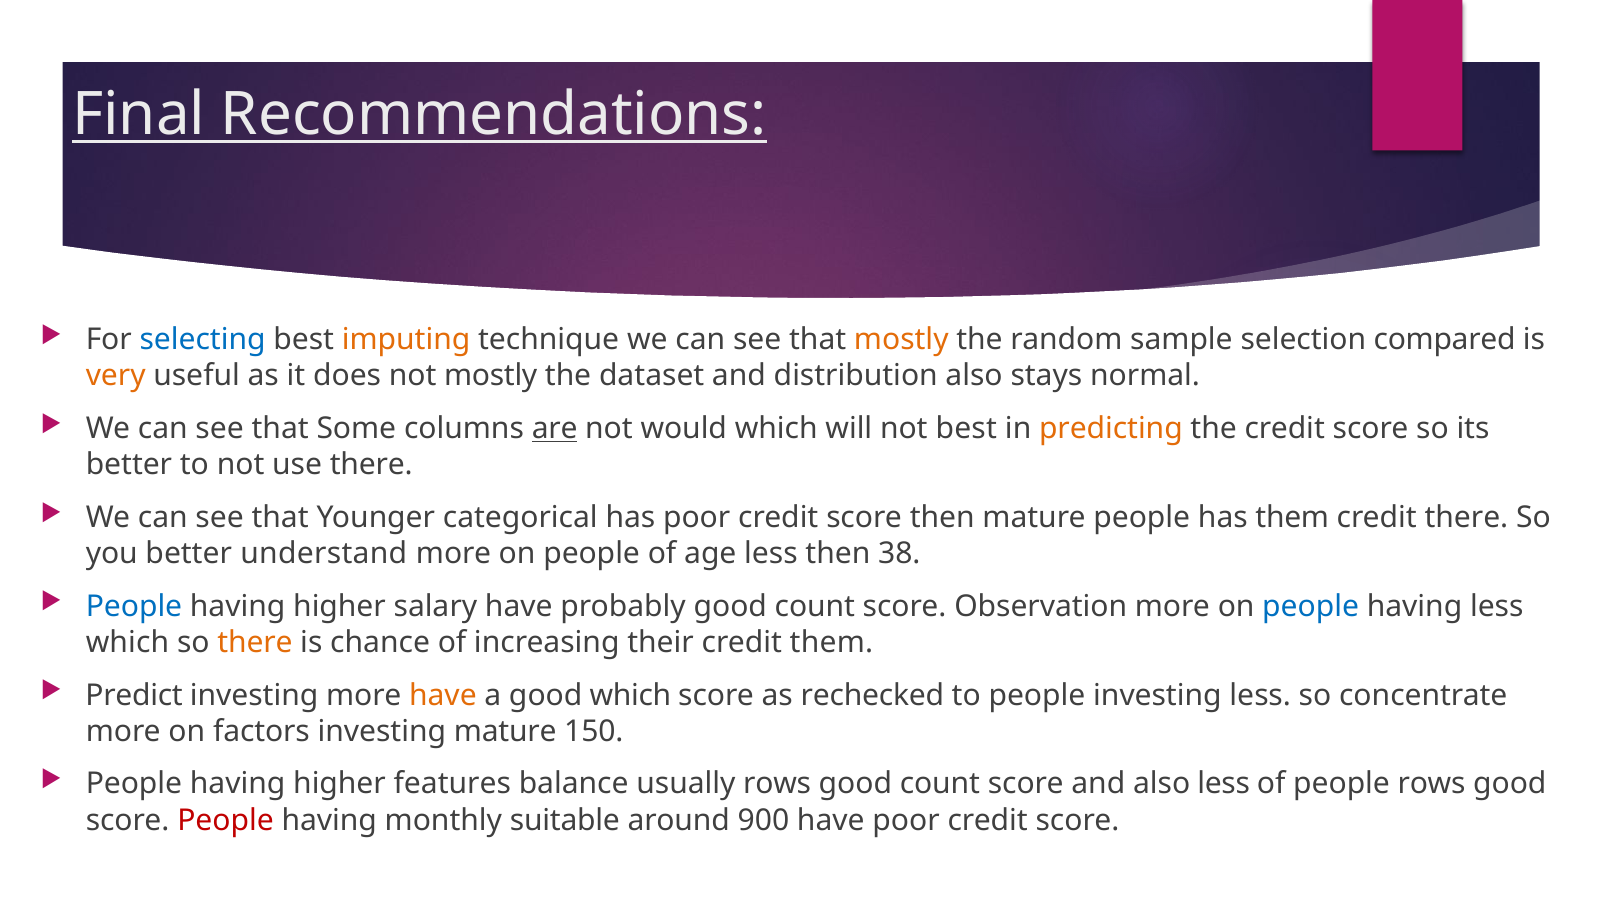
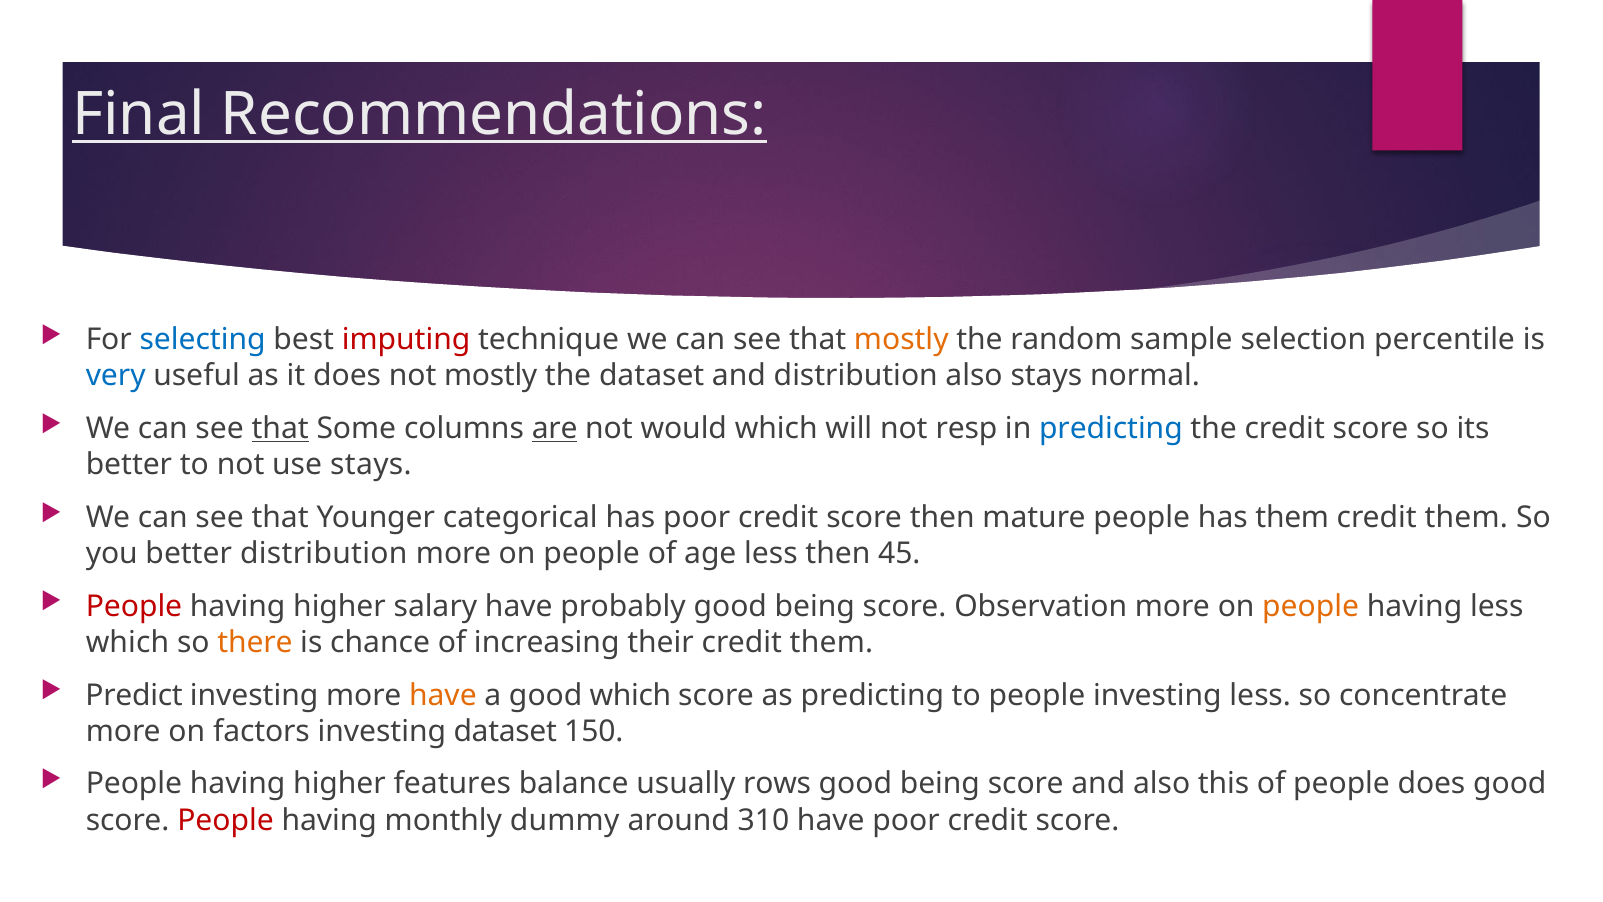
imputing colour: orange -> red
compared: compared -> percentile
very colour: orange -> blue
that at (280, 428) underline: none -> present
not best: best -> resp
predicting at (1111, 428) colour: orange -> blue
use there: there -> stays
there at (1466, 517): there -> them
better understand: understand -> distribution
38: 38 -> 45
People at (134, 606) colour: blue -> red
probably good count: count -> being
people at (1311, 606) colour: blue -> orange
as rechecked: rechecked -> predicting
investing mature: mature -> dataset
count at (940, 784): count -> being
also less: less -> this
people rows: rows -> does
suitable: suitable -> dummy
900: 900 -> 310
